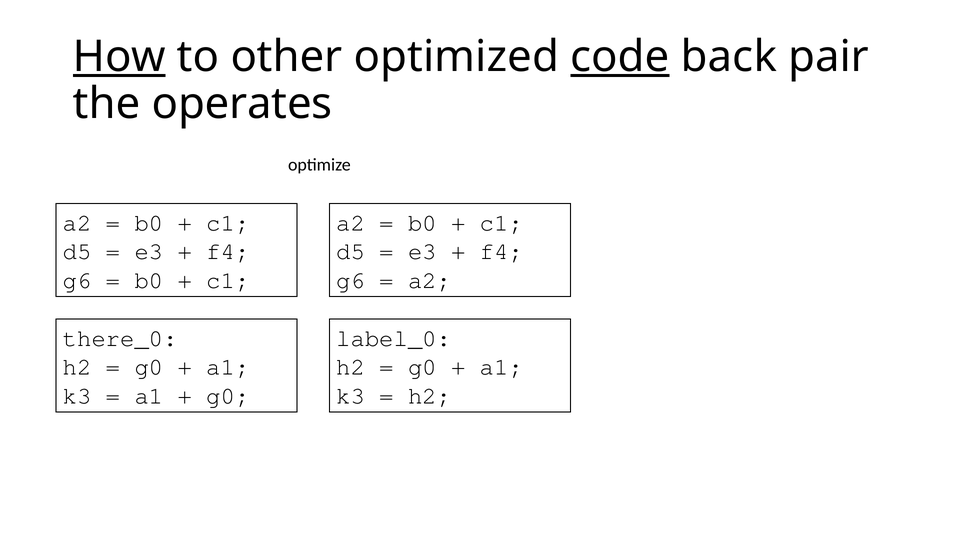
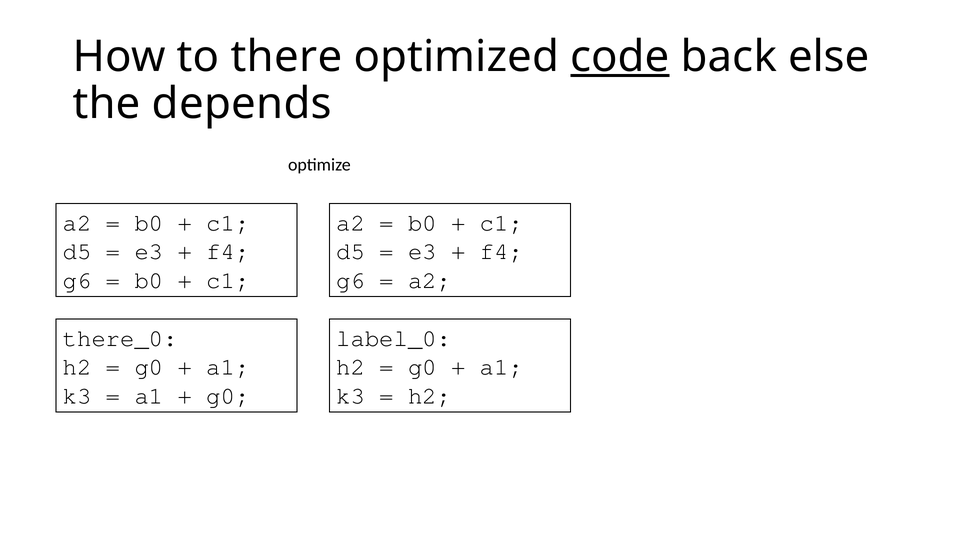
How underline: present -> none
other: other -> there
pair: pair -> else
operates: operates -> depends
